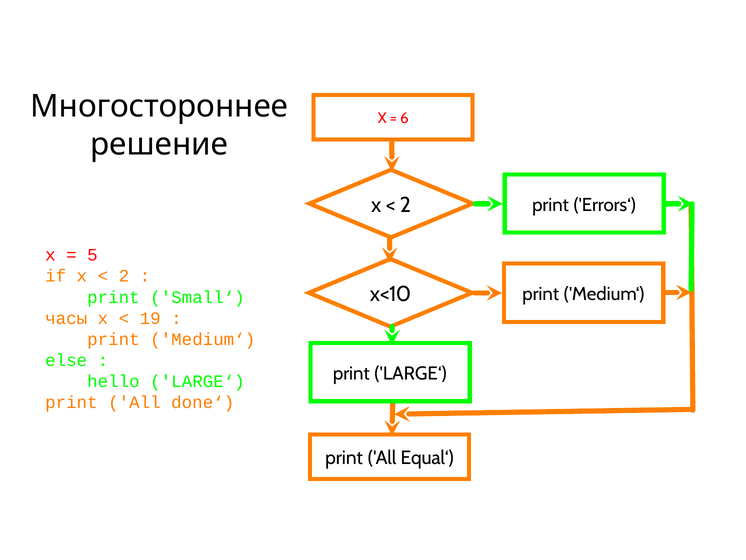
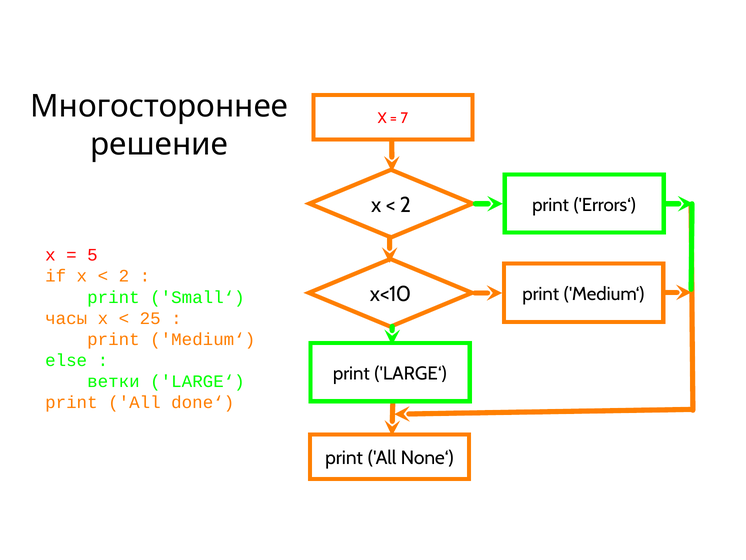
6: 6 -> 7
19: 19 -> 25
hello: hello -> ветки
Equal‘: Equal‘ -> None‘
